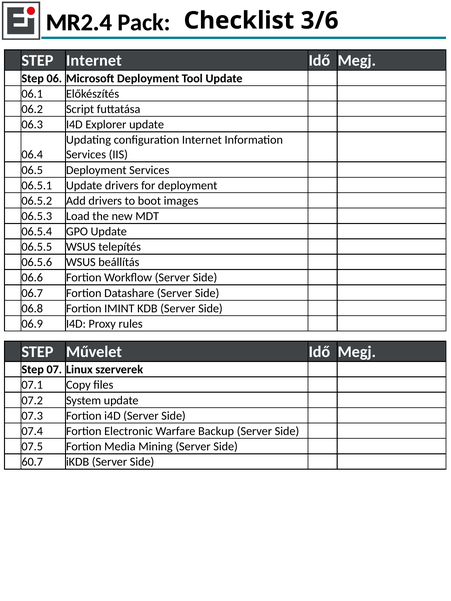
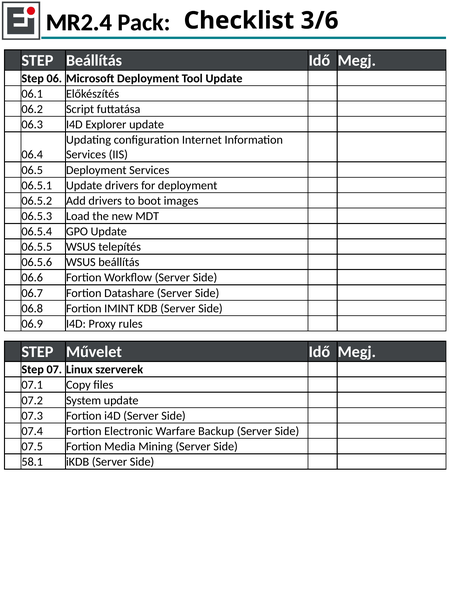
STEP Internet: Internet -> Beállítás
60.7: 60.7 -> 58.1
